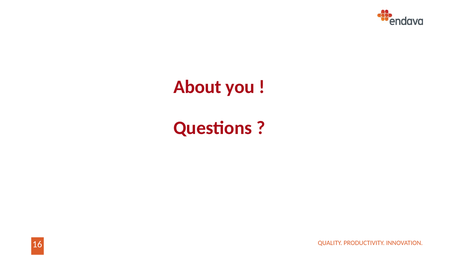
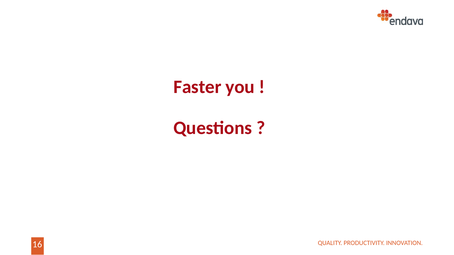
About: About -> Faster
